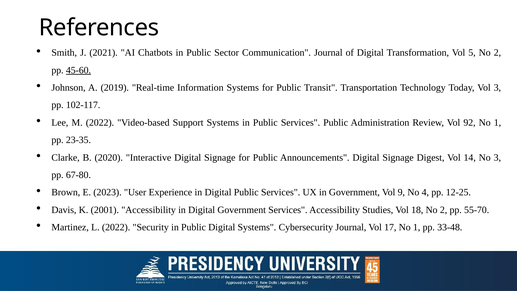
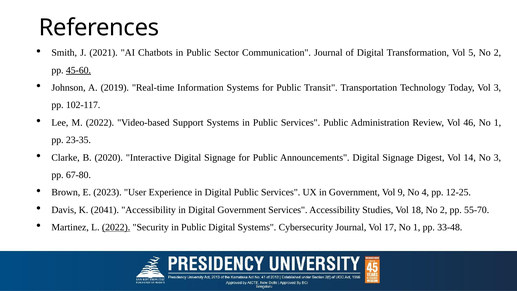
92: 92 -> 46
2001: 2001 -> 2041
2022 at (116, 227) underline: none -> present
